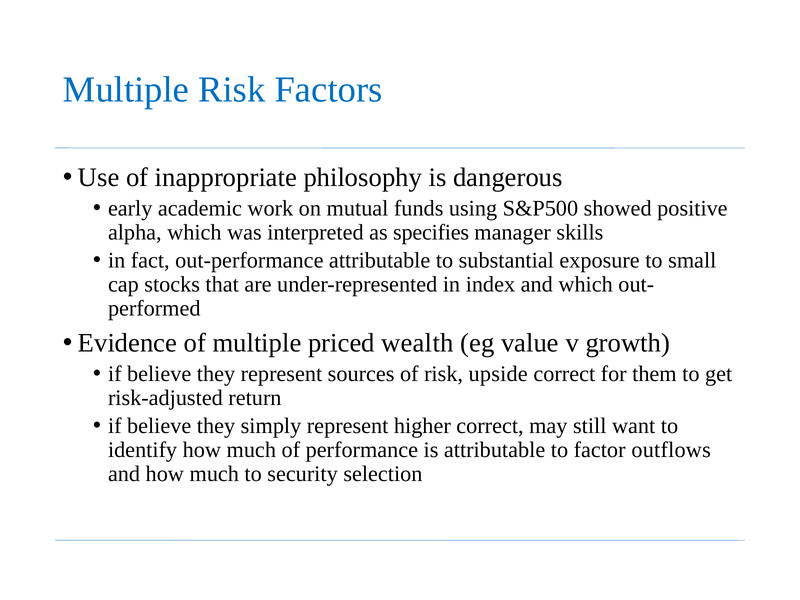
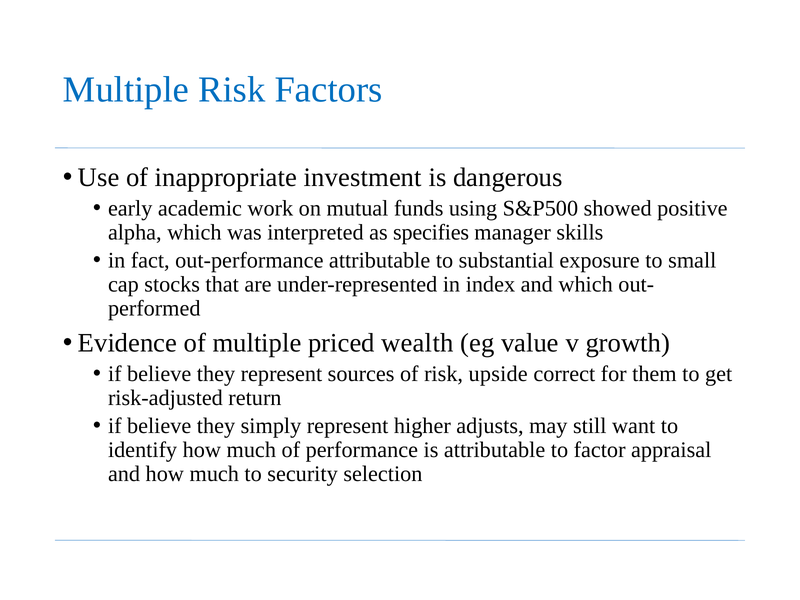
philosophy: philosophy -> investment
higher correct: correct -> adjusts
outflows: outflows -> appraisal
